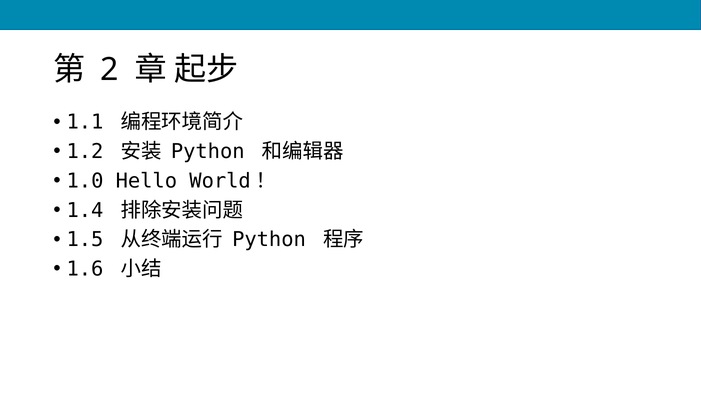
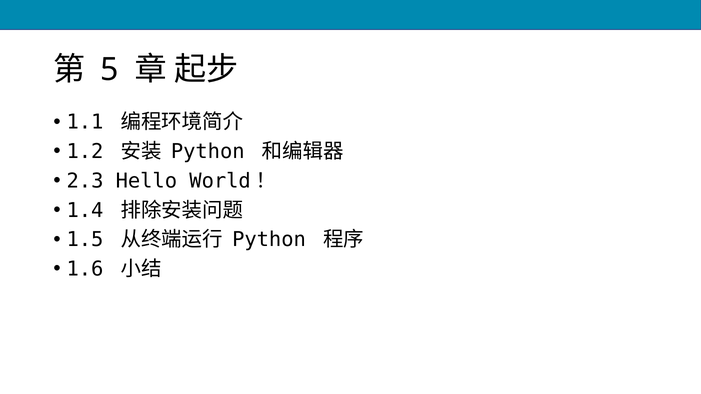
2: 2 -> 5
1.0: 1.0 -> 2.3
